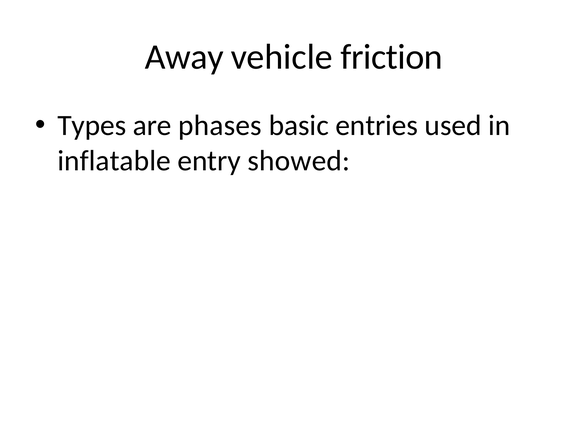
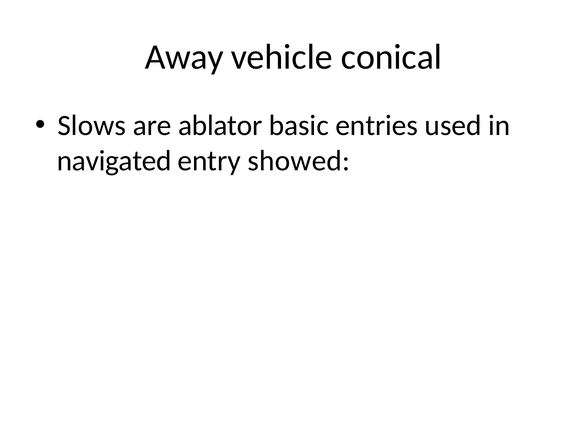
friction: friction -> conical
Types: Types -> Slows
phases: phases -> ablator
inflatable: inflatable -> navigated
